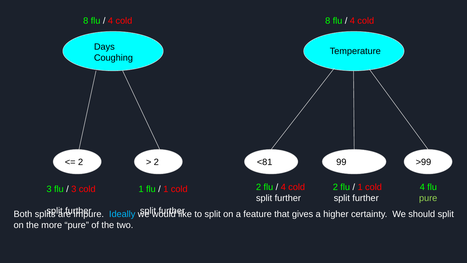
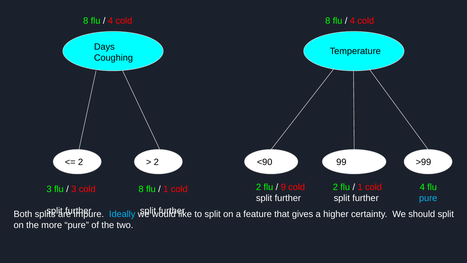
<81: <81 -> <90
4 at (283, 187): 4 -> 9
3 cold 1: 1 -> 8
pure at (428, 198) colour: light green -> light blue
